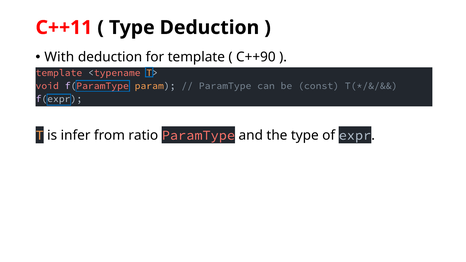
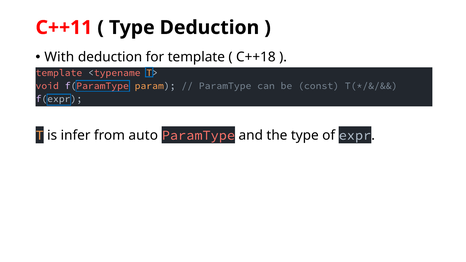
C++90: C++90 -> C++18
ratio: ratio -> auto
